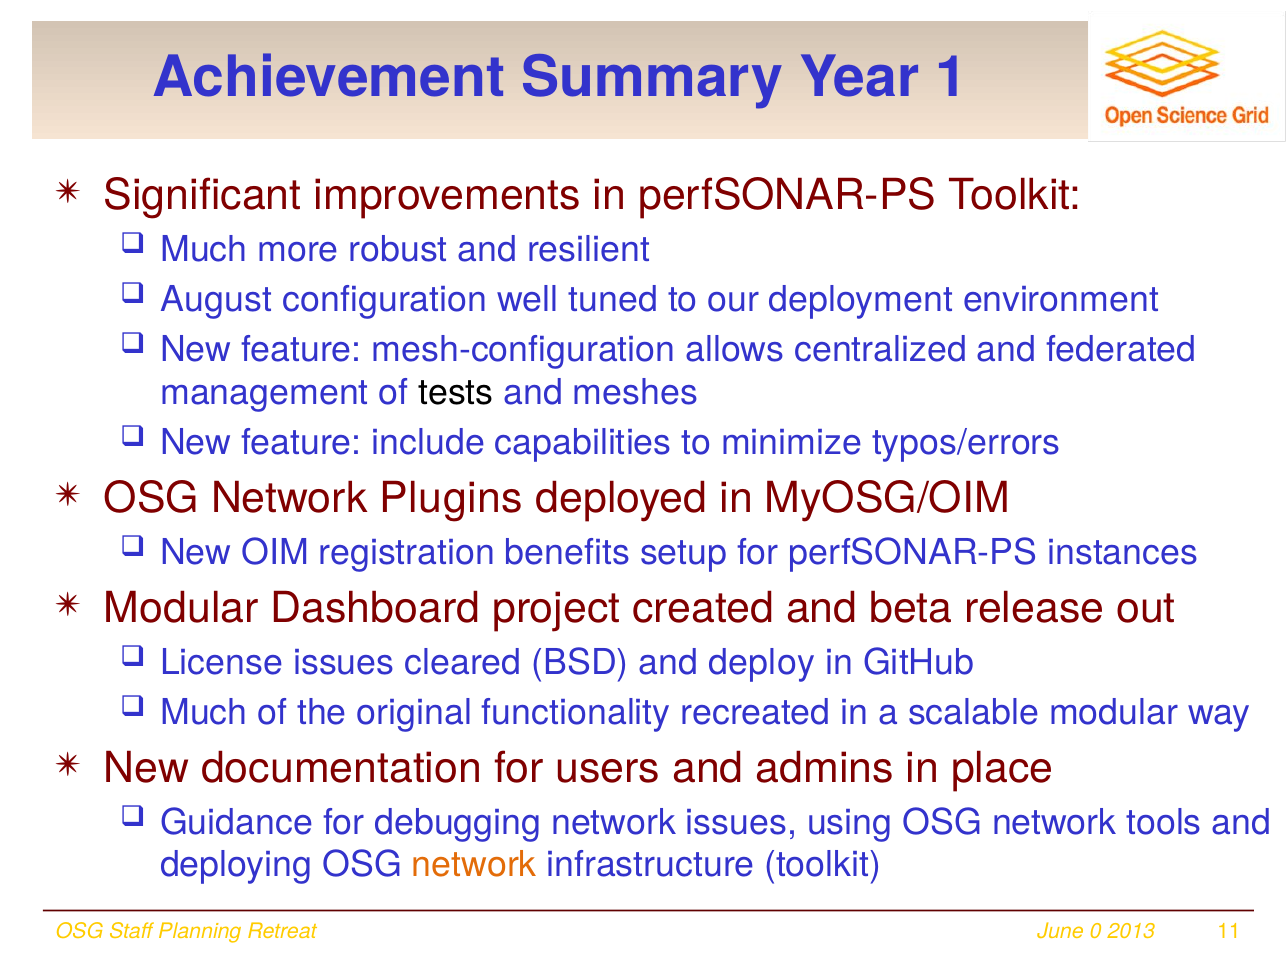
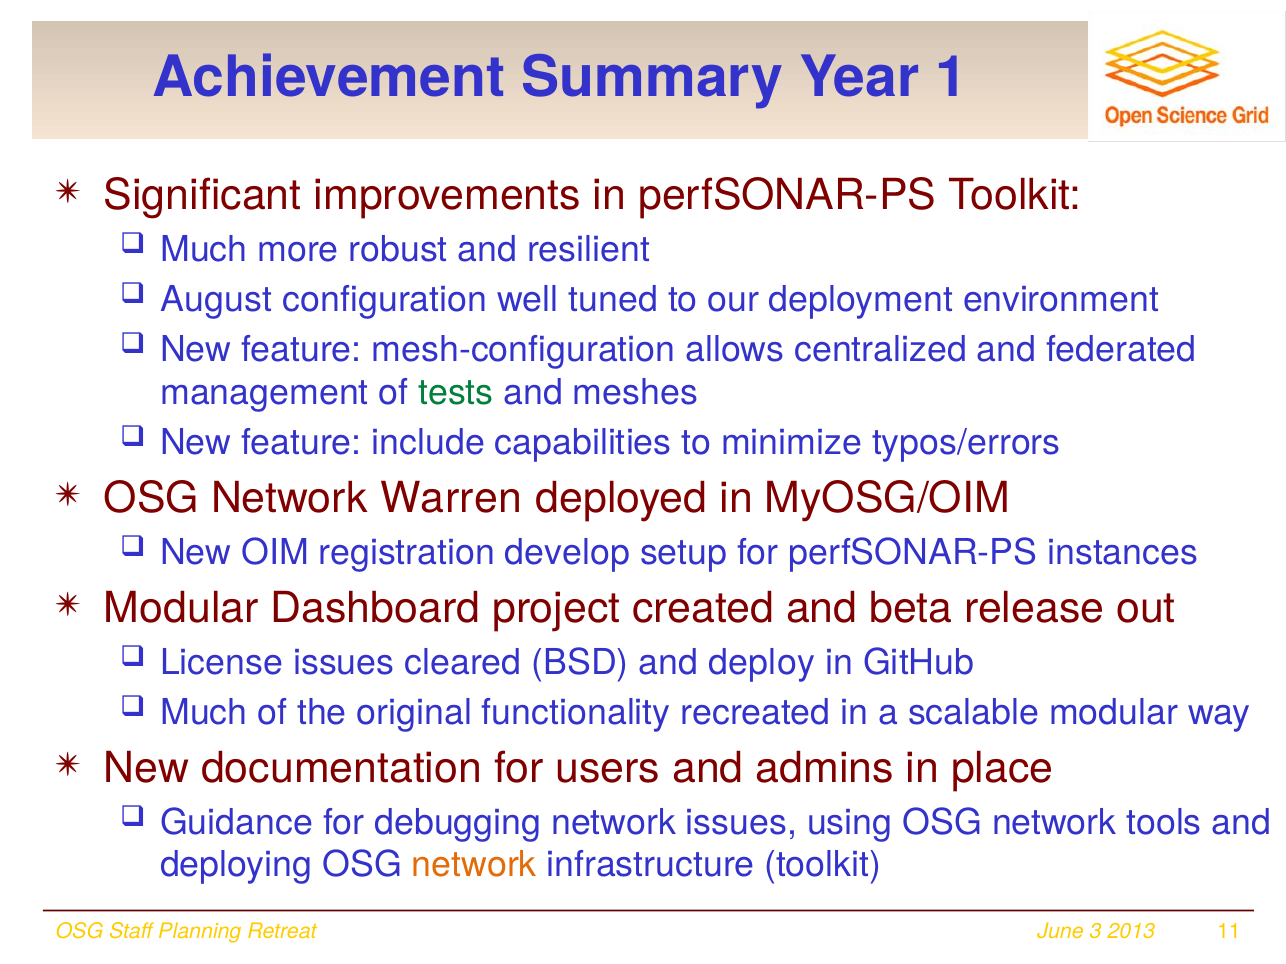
tests colour: black -> green
Plugins: Plugins -> Warren
benefits: benefits -> develop
0: 0 -> 3
